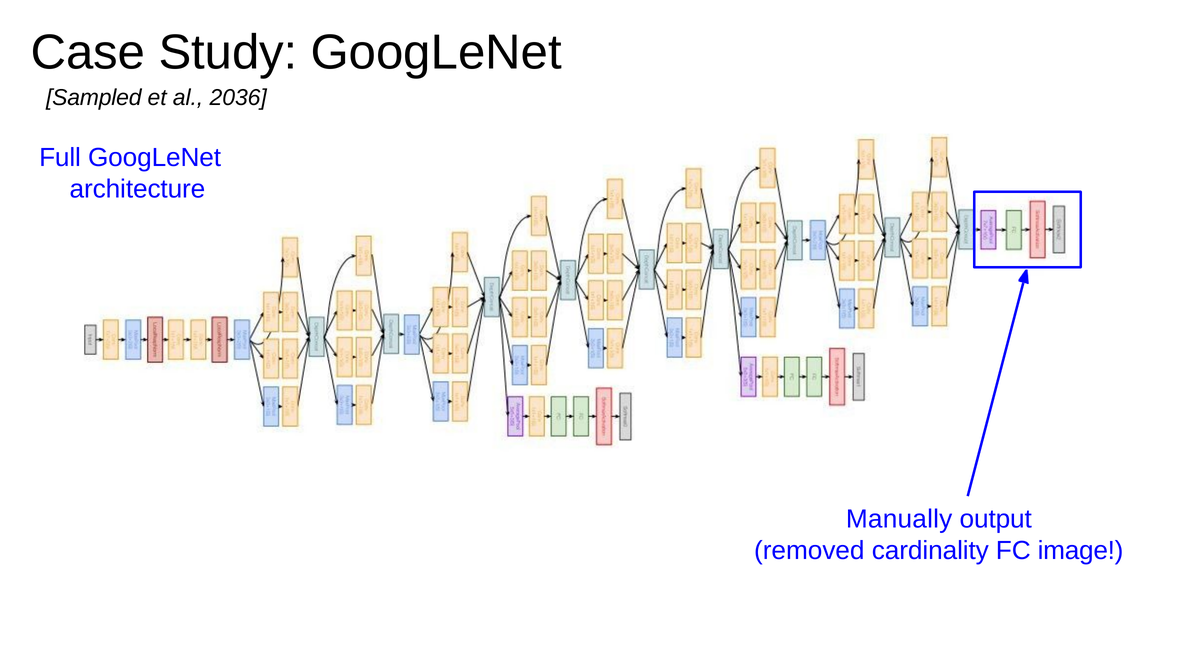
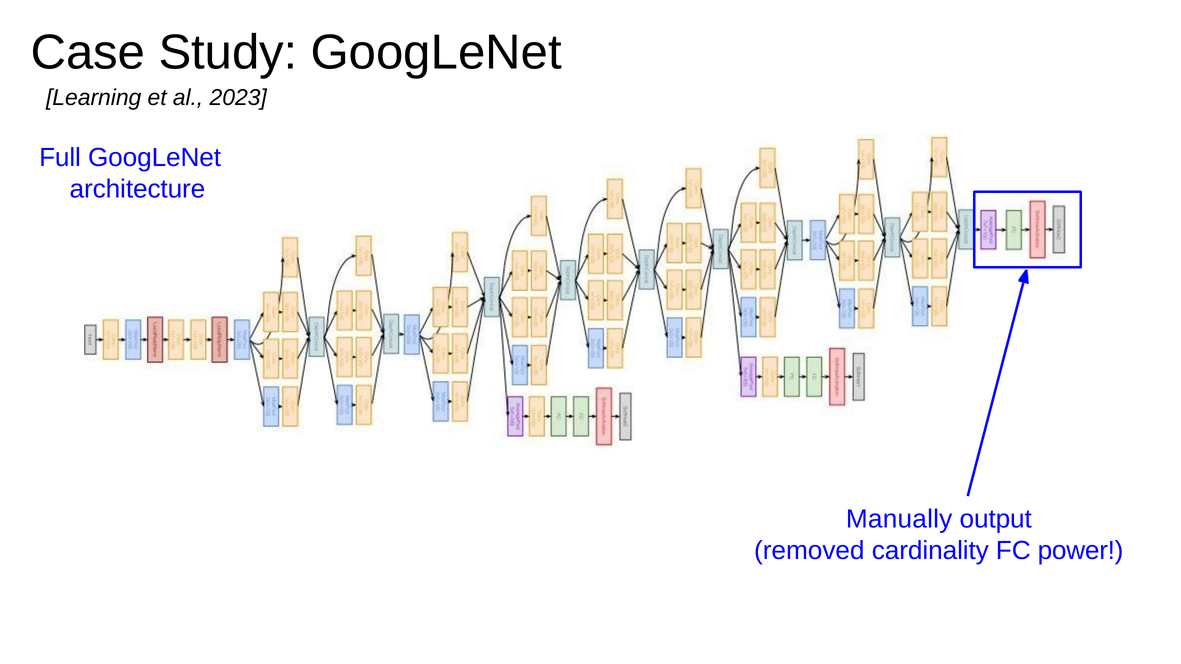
Sampled: Sampled -> Learning
2036: 2036 -> 2023
image: image -> power
